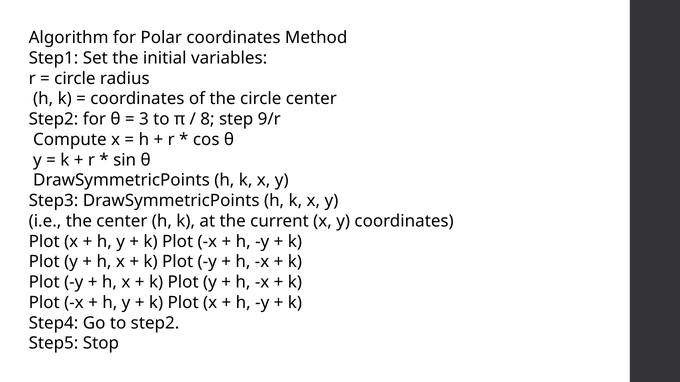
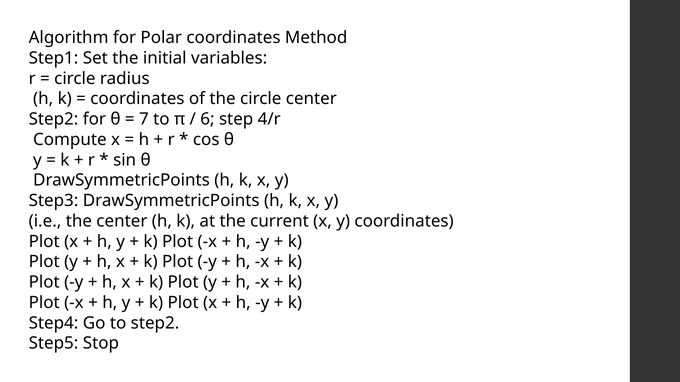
3: 3 -> 7
8: 8 -> 6
9/r: 9/r -> 4/r
